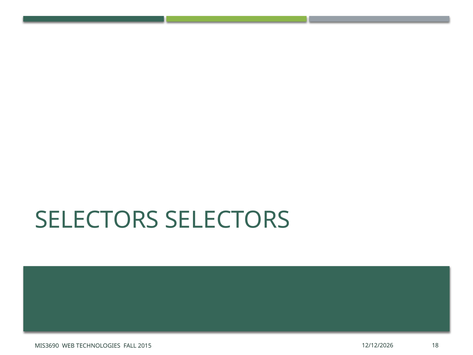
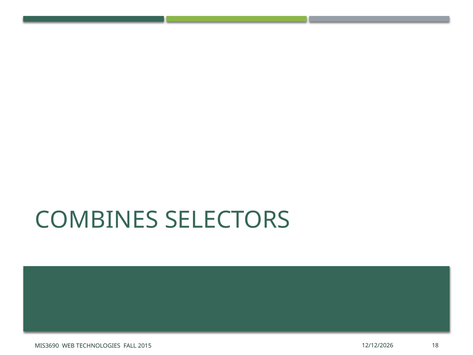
SELECTORS at (97, 220): SELECTORS -> COMBINES
